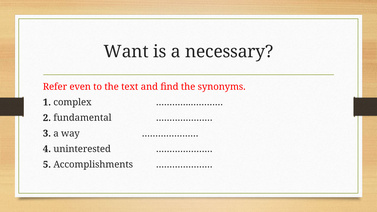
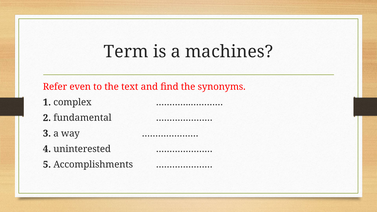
Want: Want -> Term
necessary: necessary -> machines
